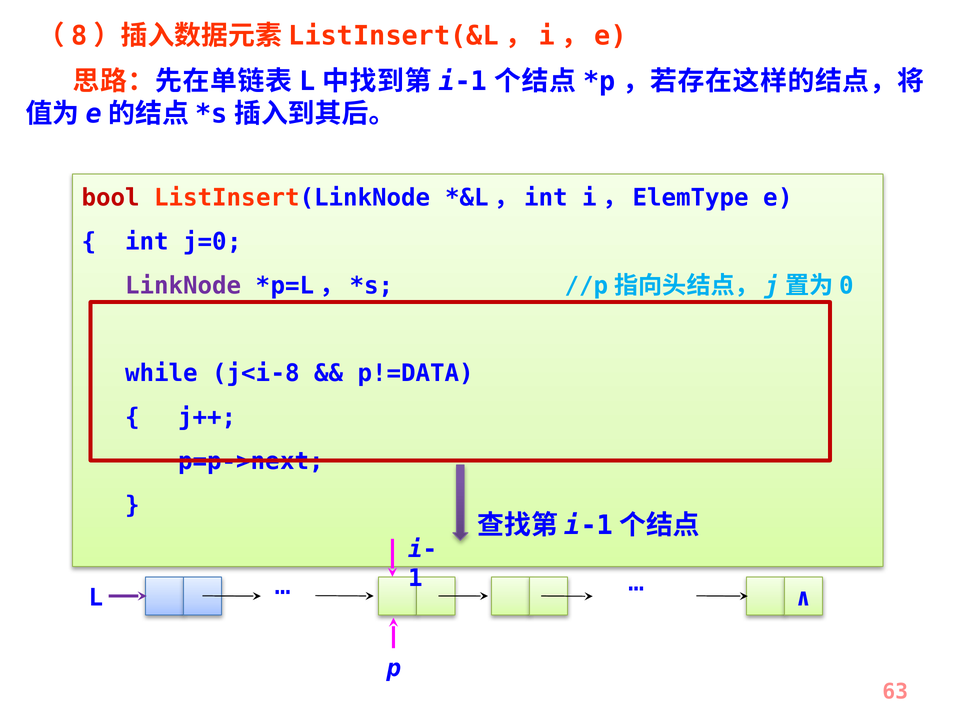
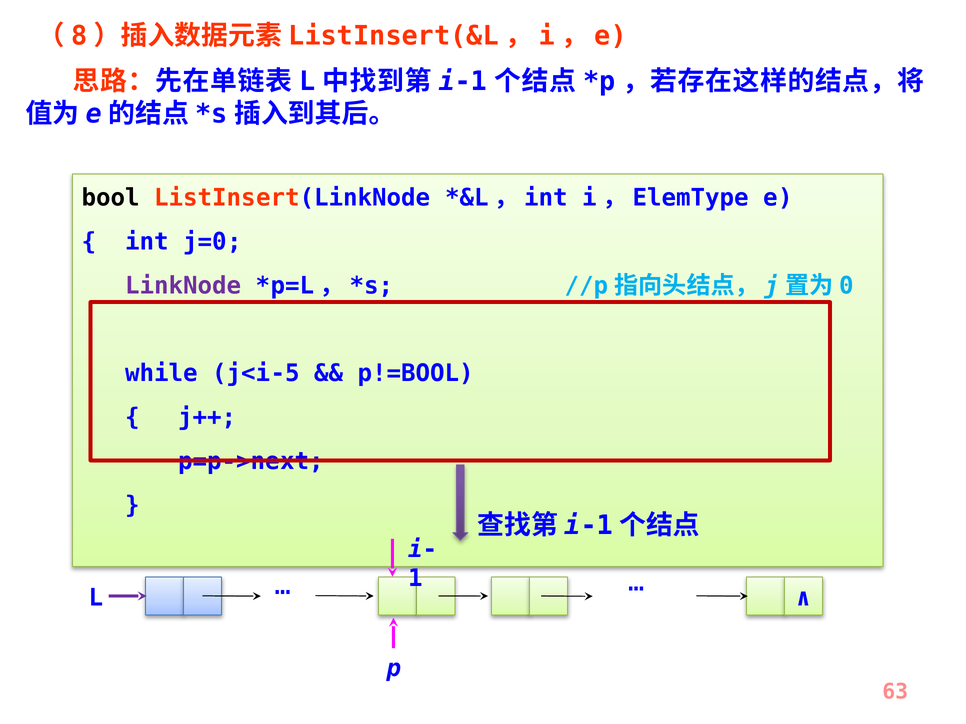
bool colour: red -> black
j<i-8: j<i-8 -> j<i-5
p!=DATA: p!=DATA -> p!=BOOL
